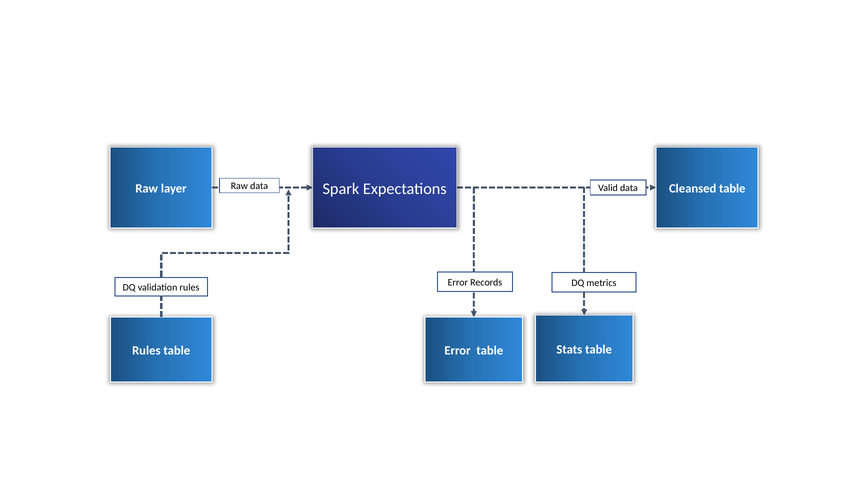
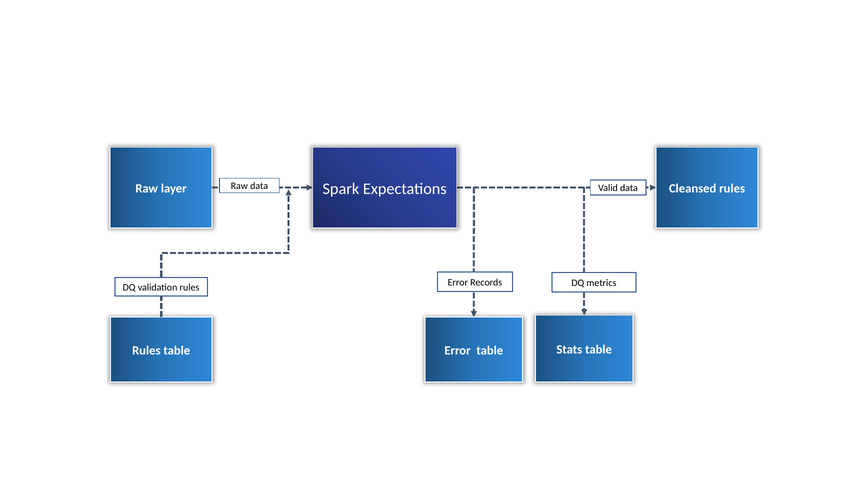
Cleansed table: table -> rules
